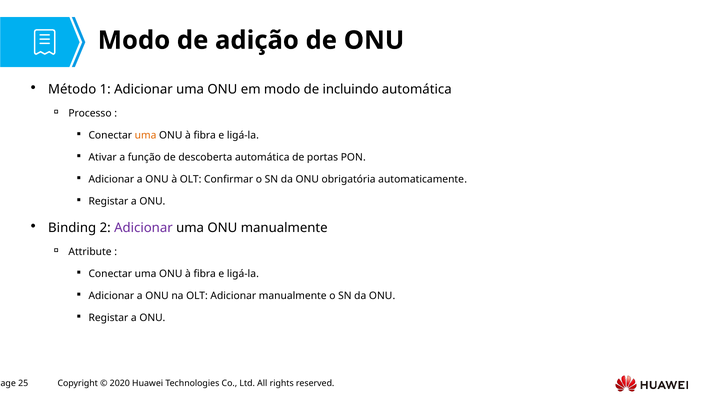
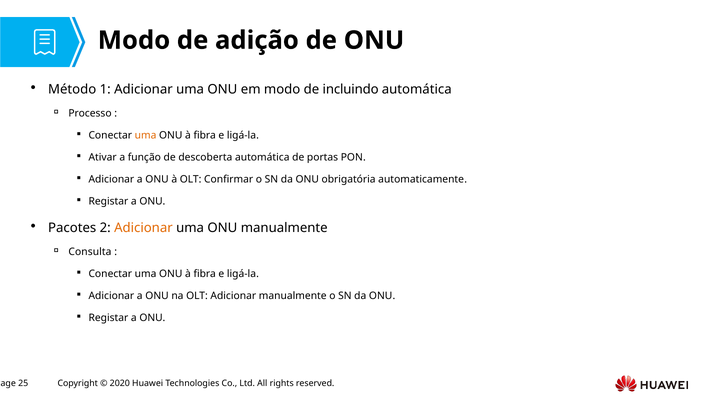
Binding: Binding -> Pacotes
Adicionar at (143, 227) colour: purple -> orange
Attribute: Attribute -> Consulta
